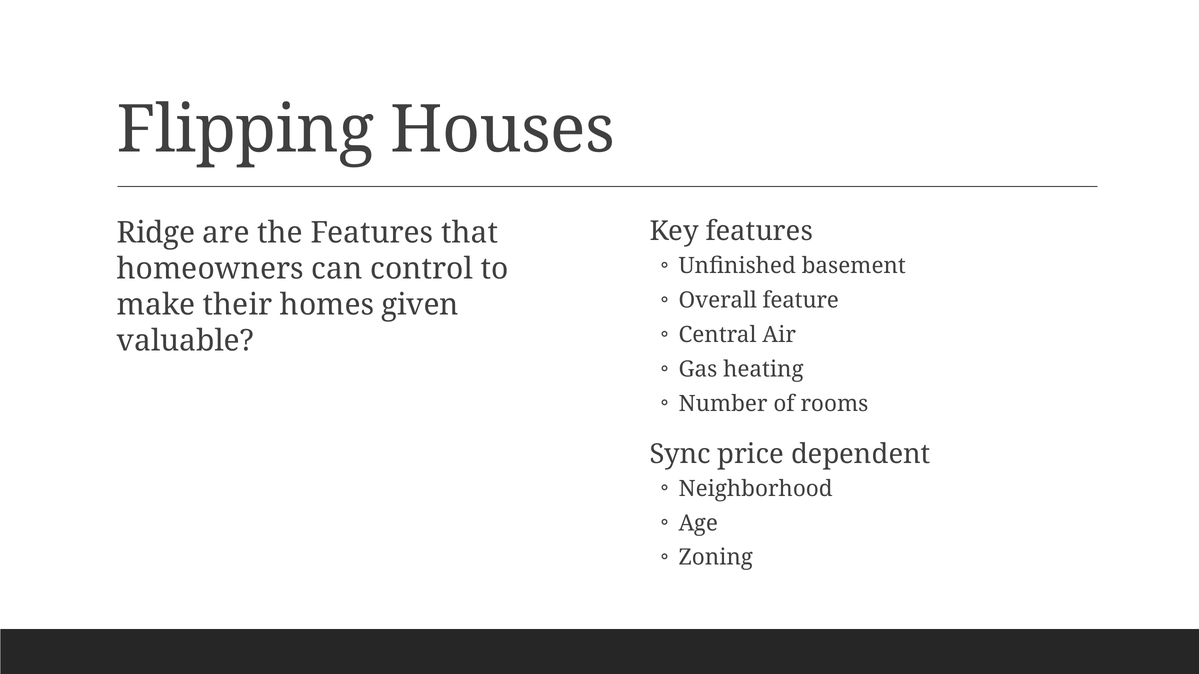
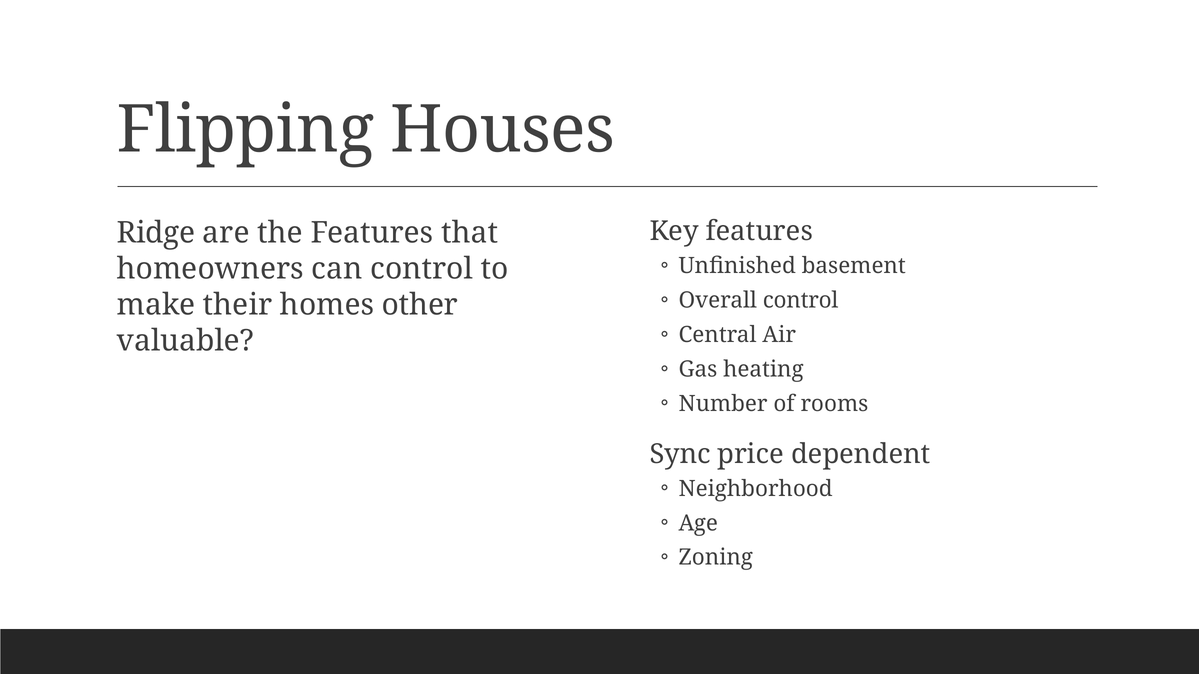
Overall feature: feature -> control
given: given -> other
